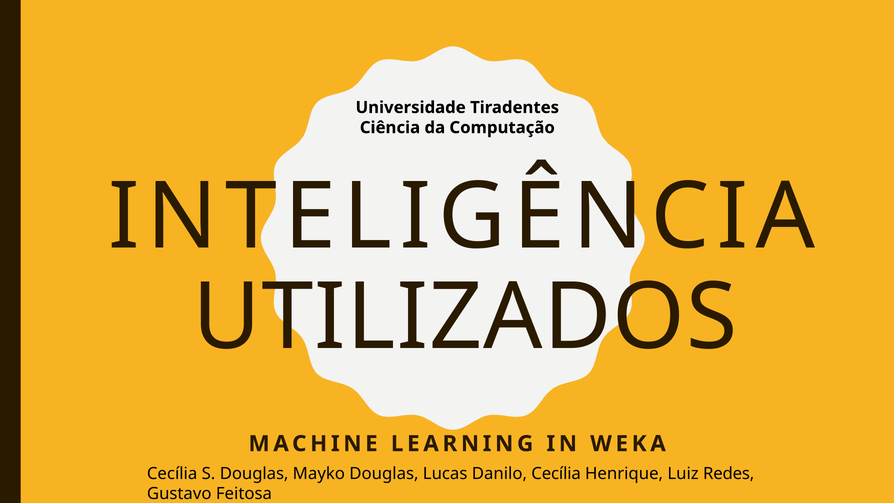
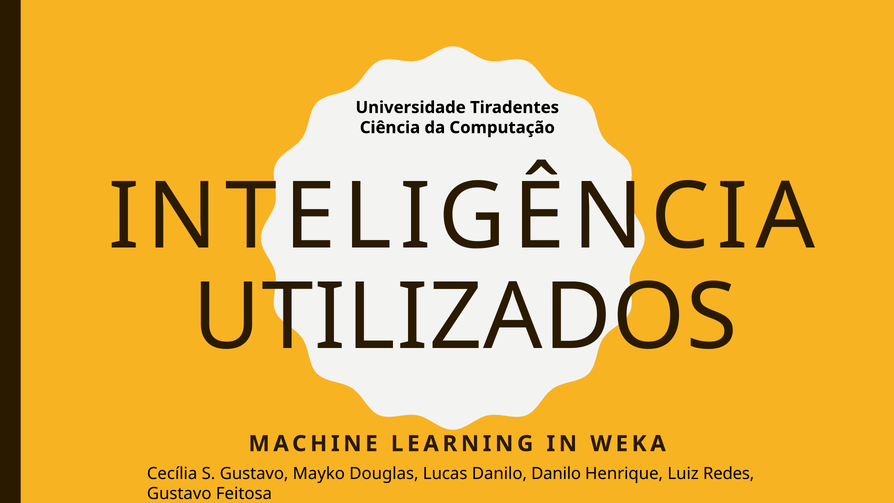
S Douglas: Douglas -> Gustavo
Danilo Cecília: Cecília -> Danilo
